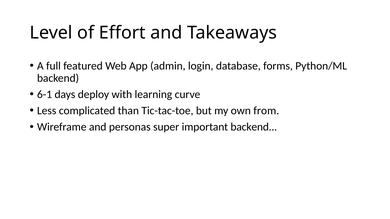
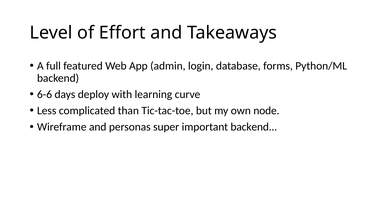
6-1: 6-1 -> 6-6
from: from -> node
